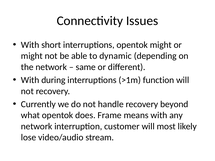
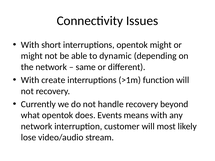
during: during -> create
Frame: Frame -> Events
